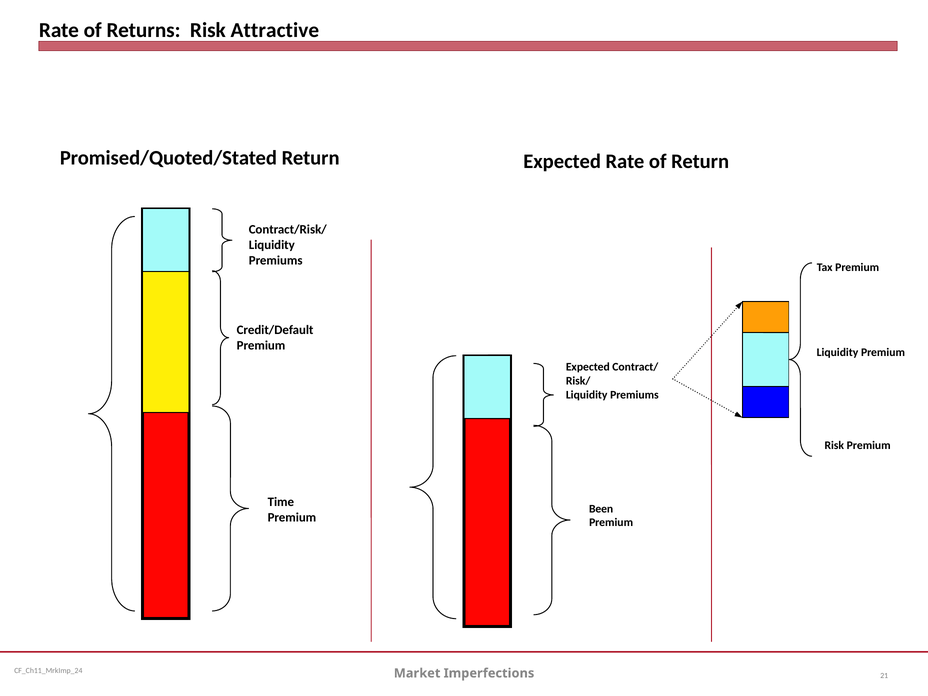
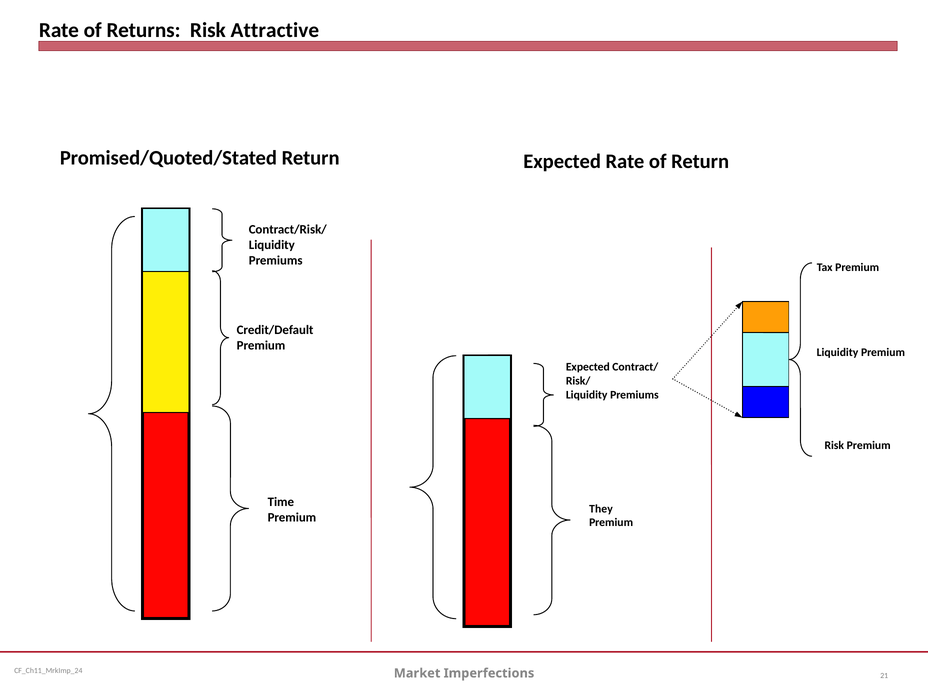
Been: Been -> They
